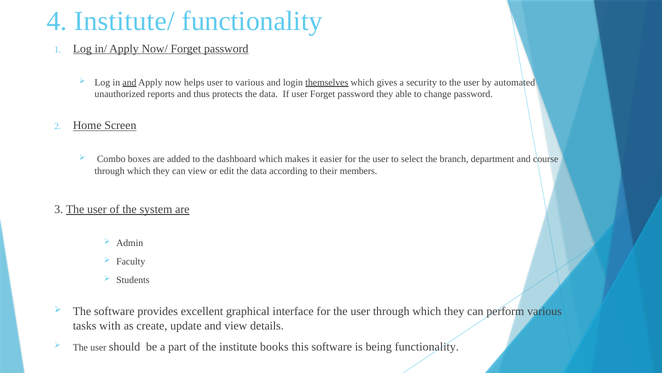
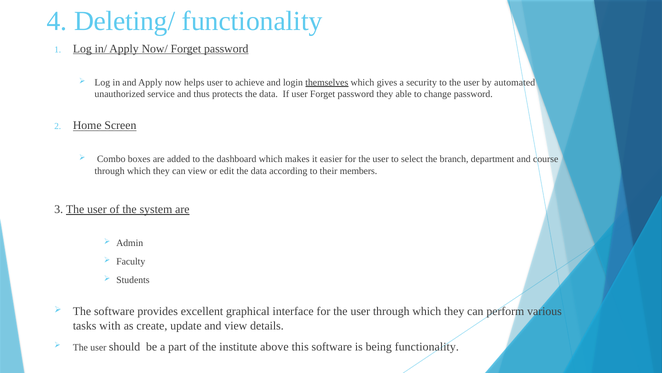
Institute/: Institute/ -> Deleting/
and at (129, 82) underline: present -> none
to various: various -> achieve
reports: reports -> service
books: books -> above
